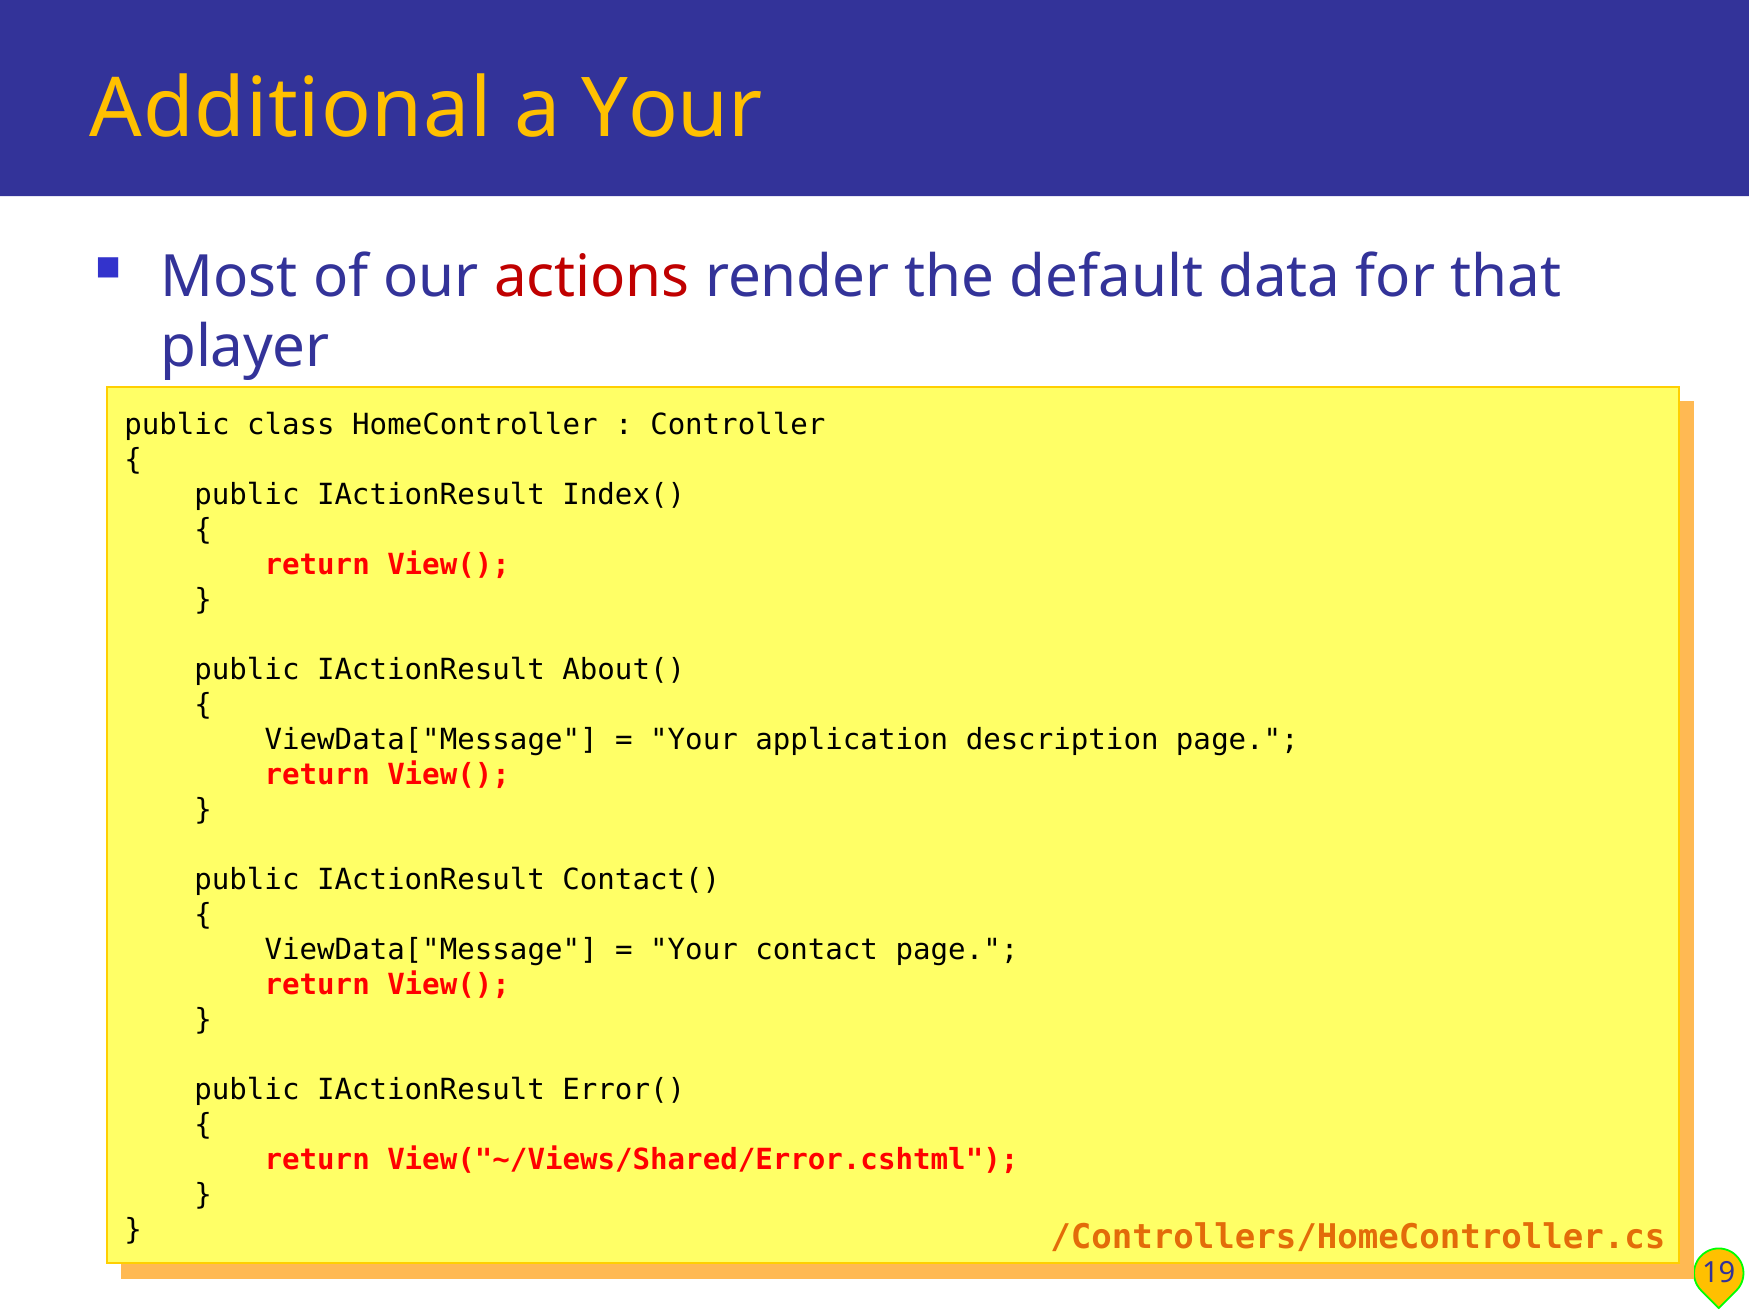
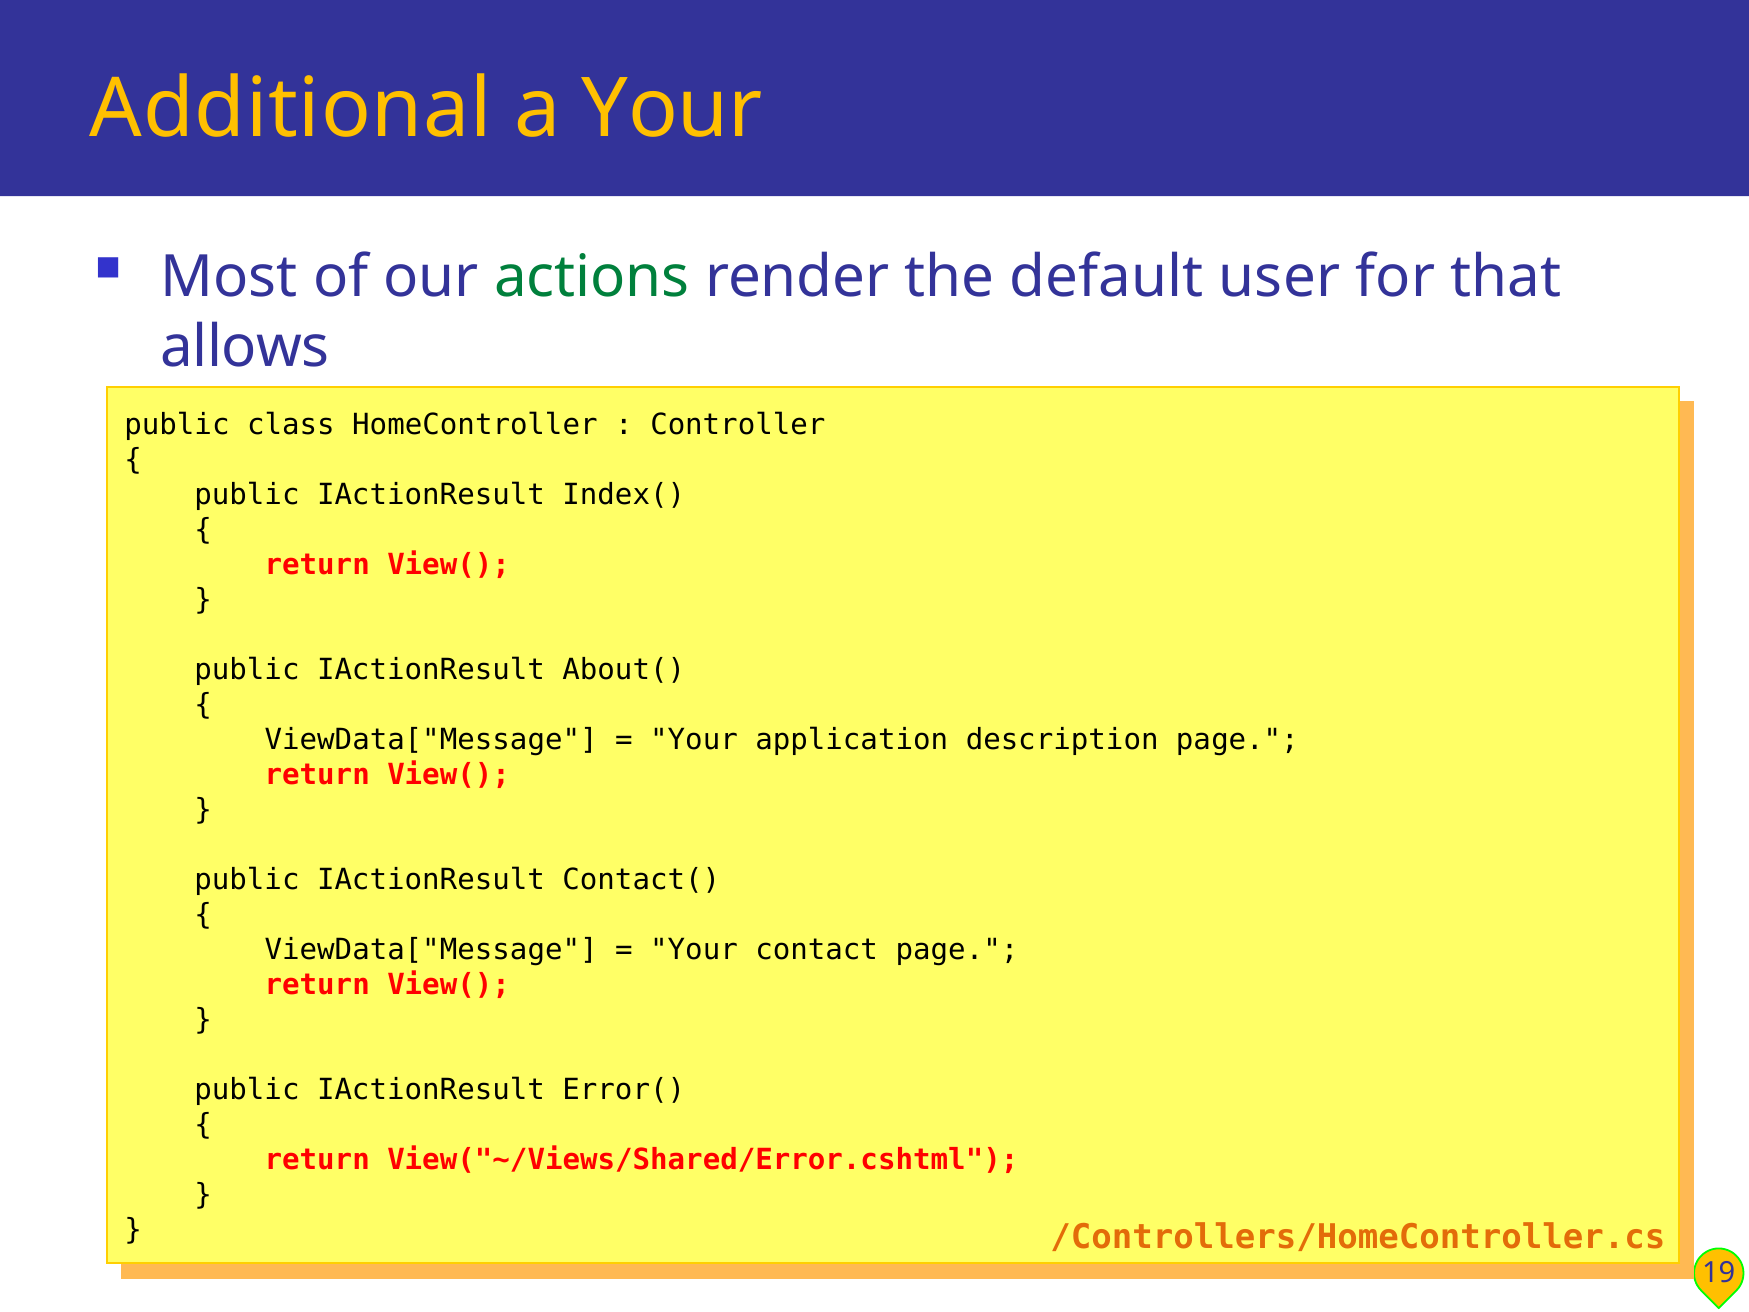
actions colour: red -> green
data: data -> user
player: player -> allows
